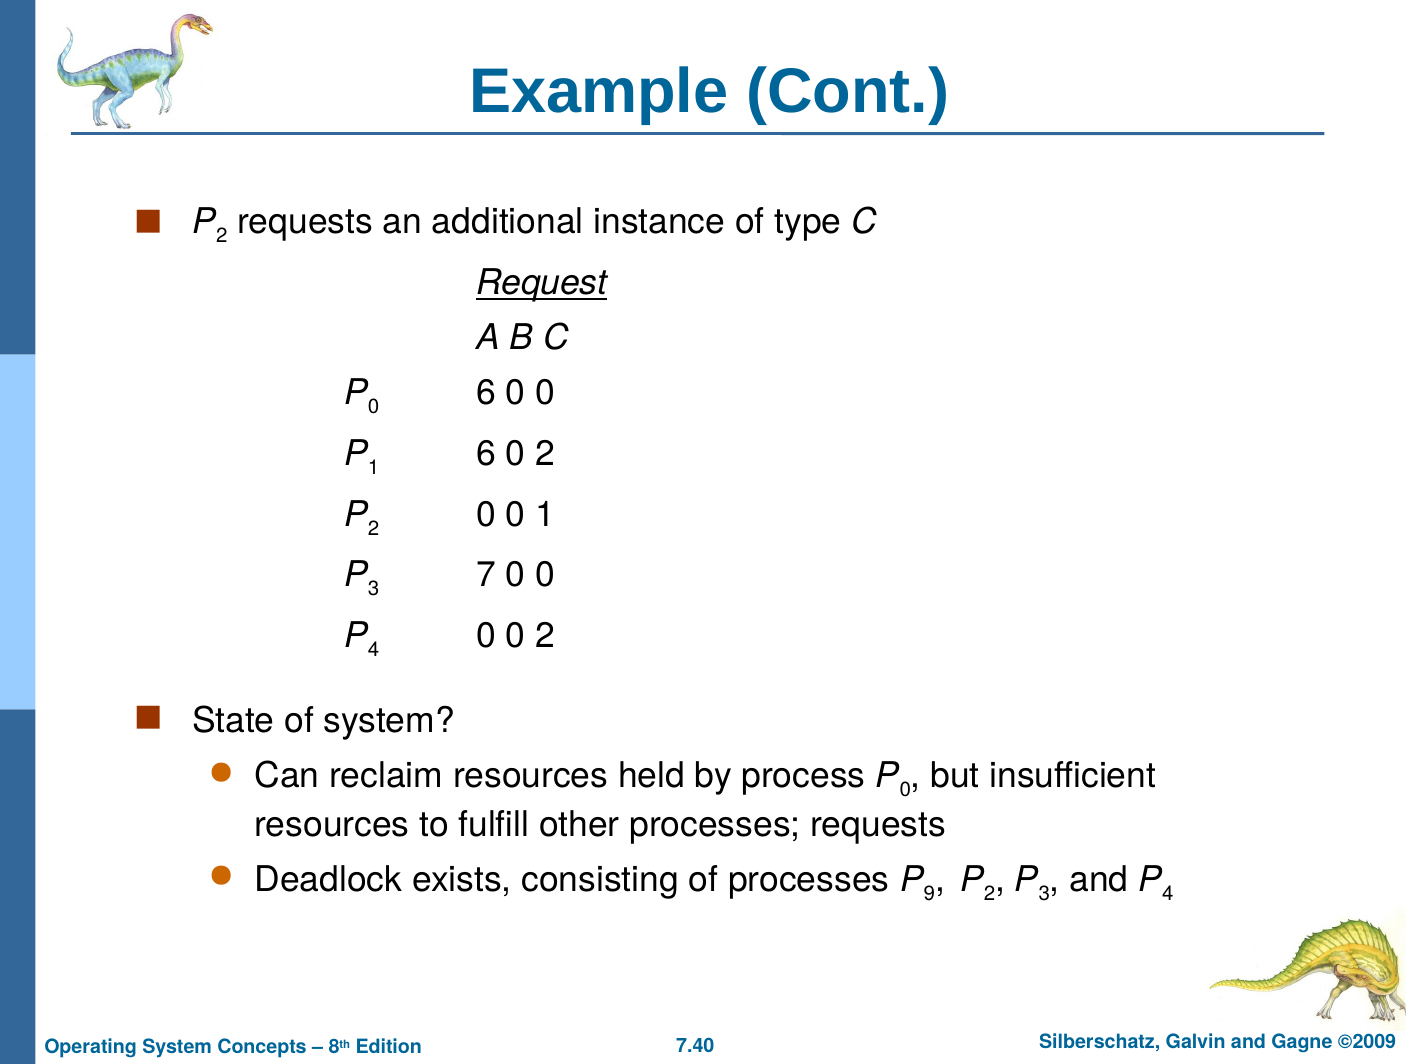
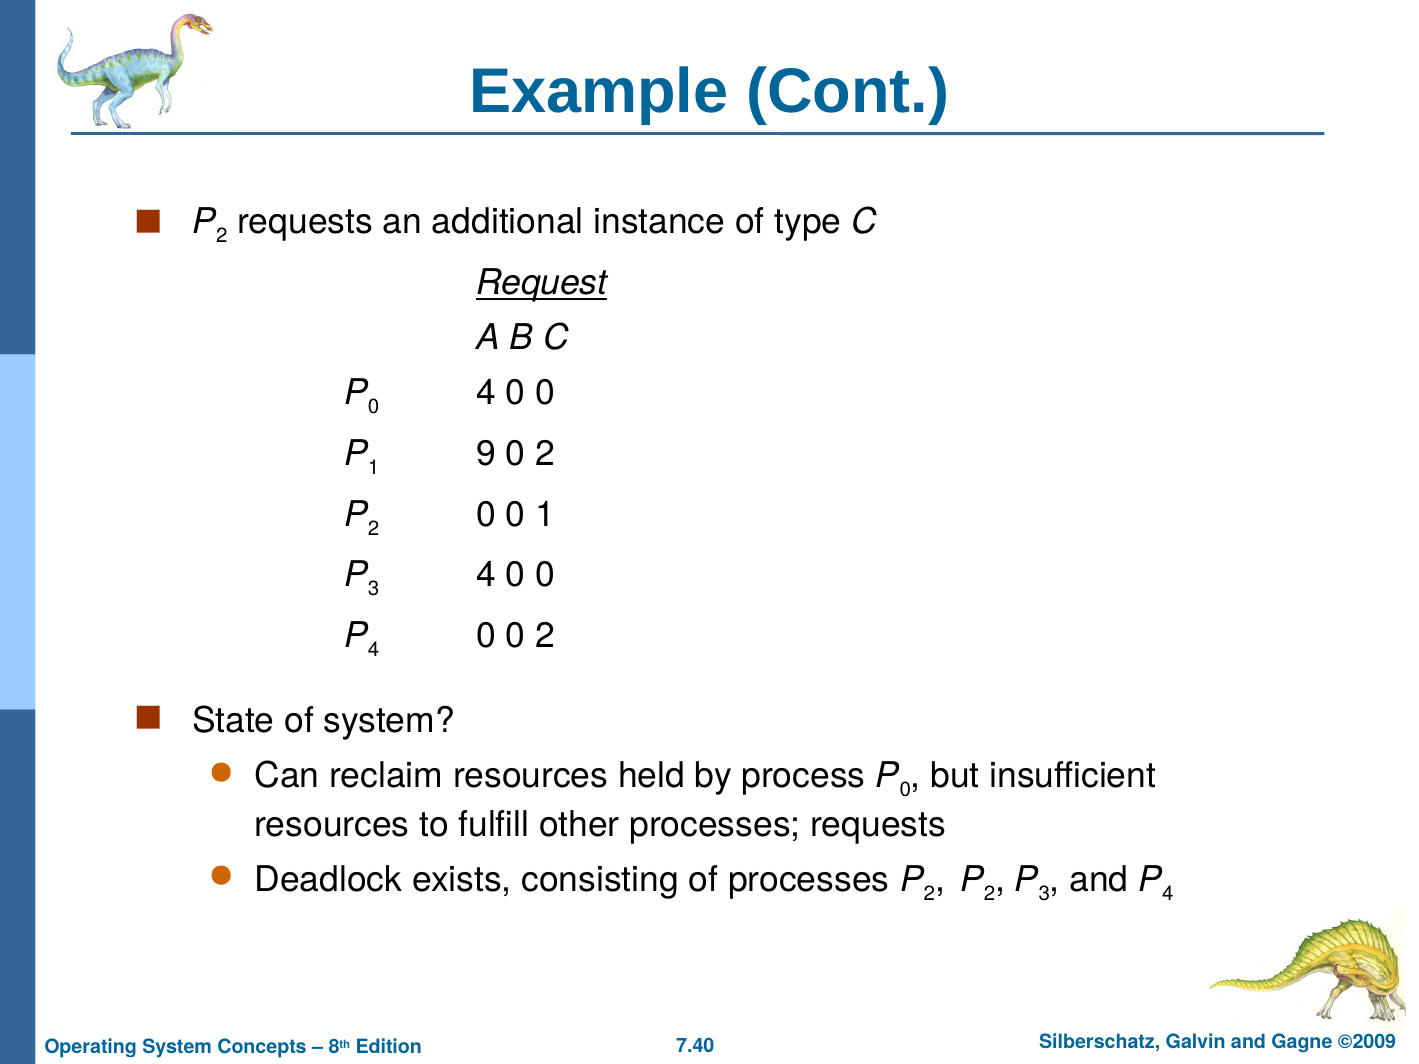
0 6: 6 -> 4
1 6: 6 -> 9
7 at (486, 575): 7 -> 4
9 at (929, 893): 9 -> 2
